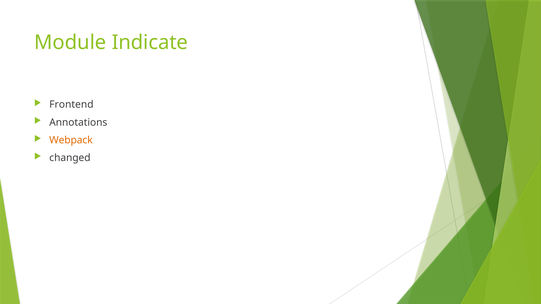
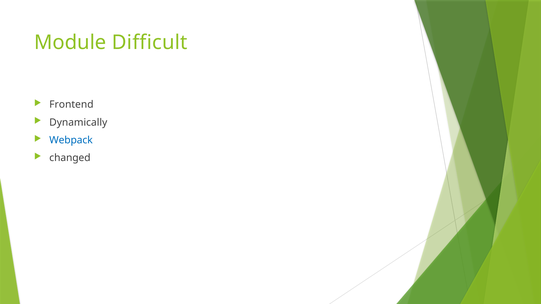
Indicate: Indicate -> Difficult
Annotations: Annotations -> Dynamically
Webpack colour: orange -> blue
